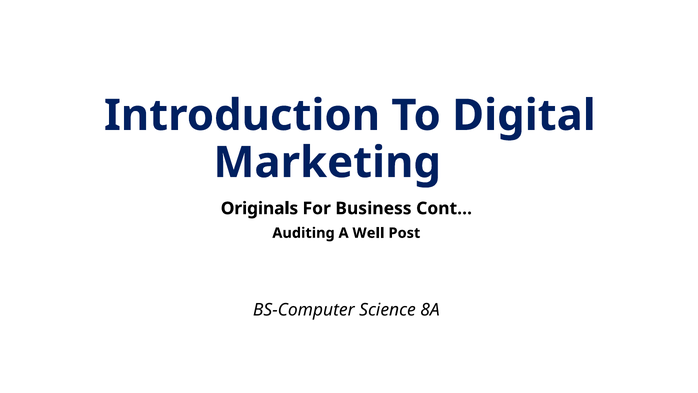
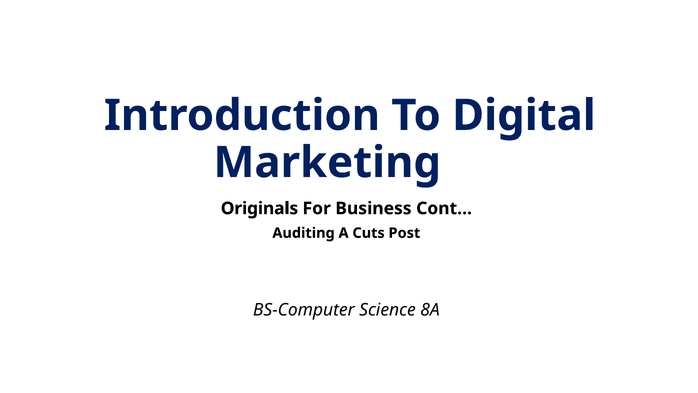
Well: Well -> Cuts
